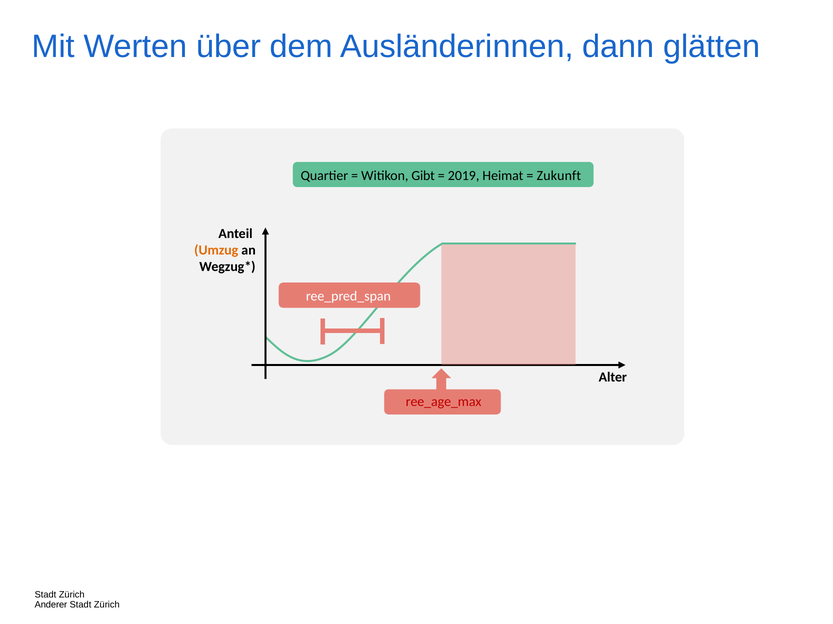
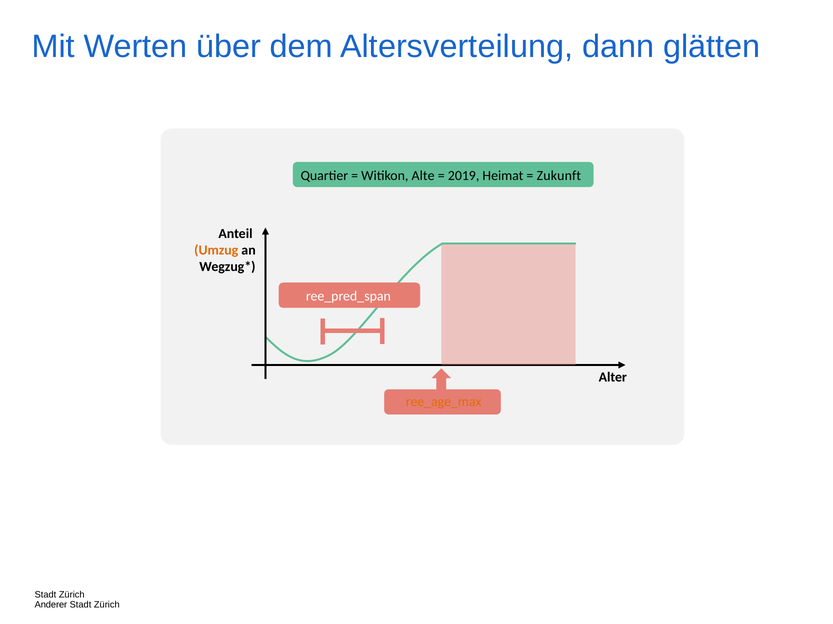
Ausländerinnen: Ausländerinnen -> Altersverteilung
Gibt: Gibt -> Alte
ree_age_max colour: red -> orange
